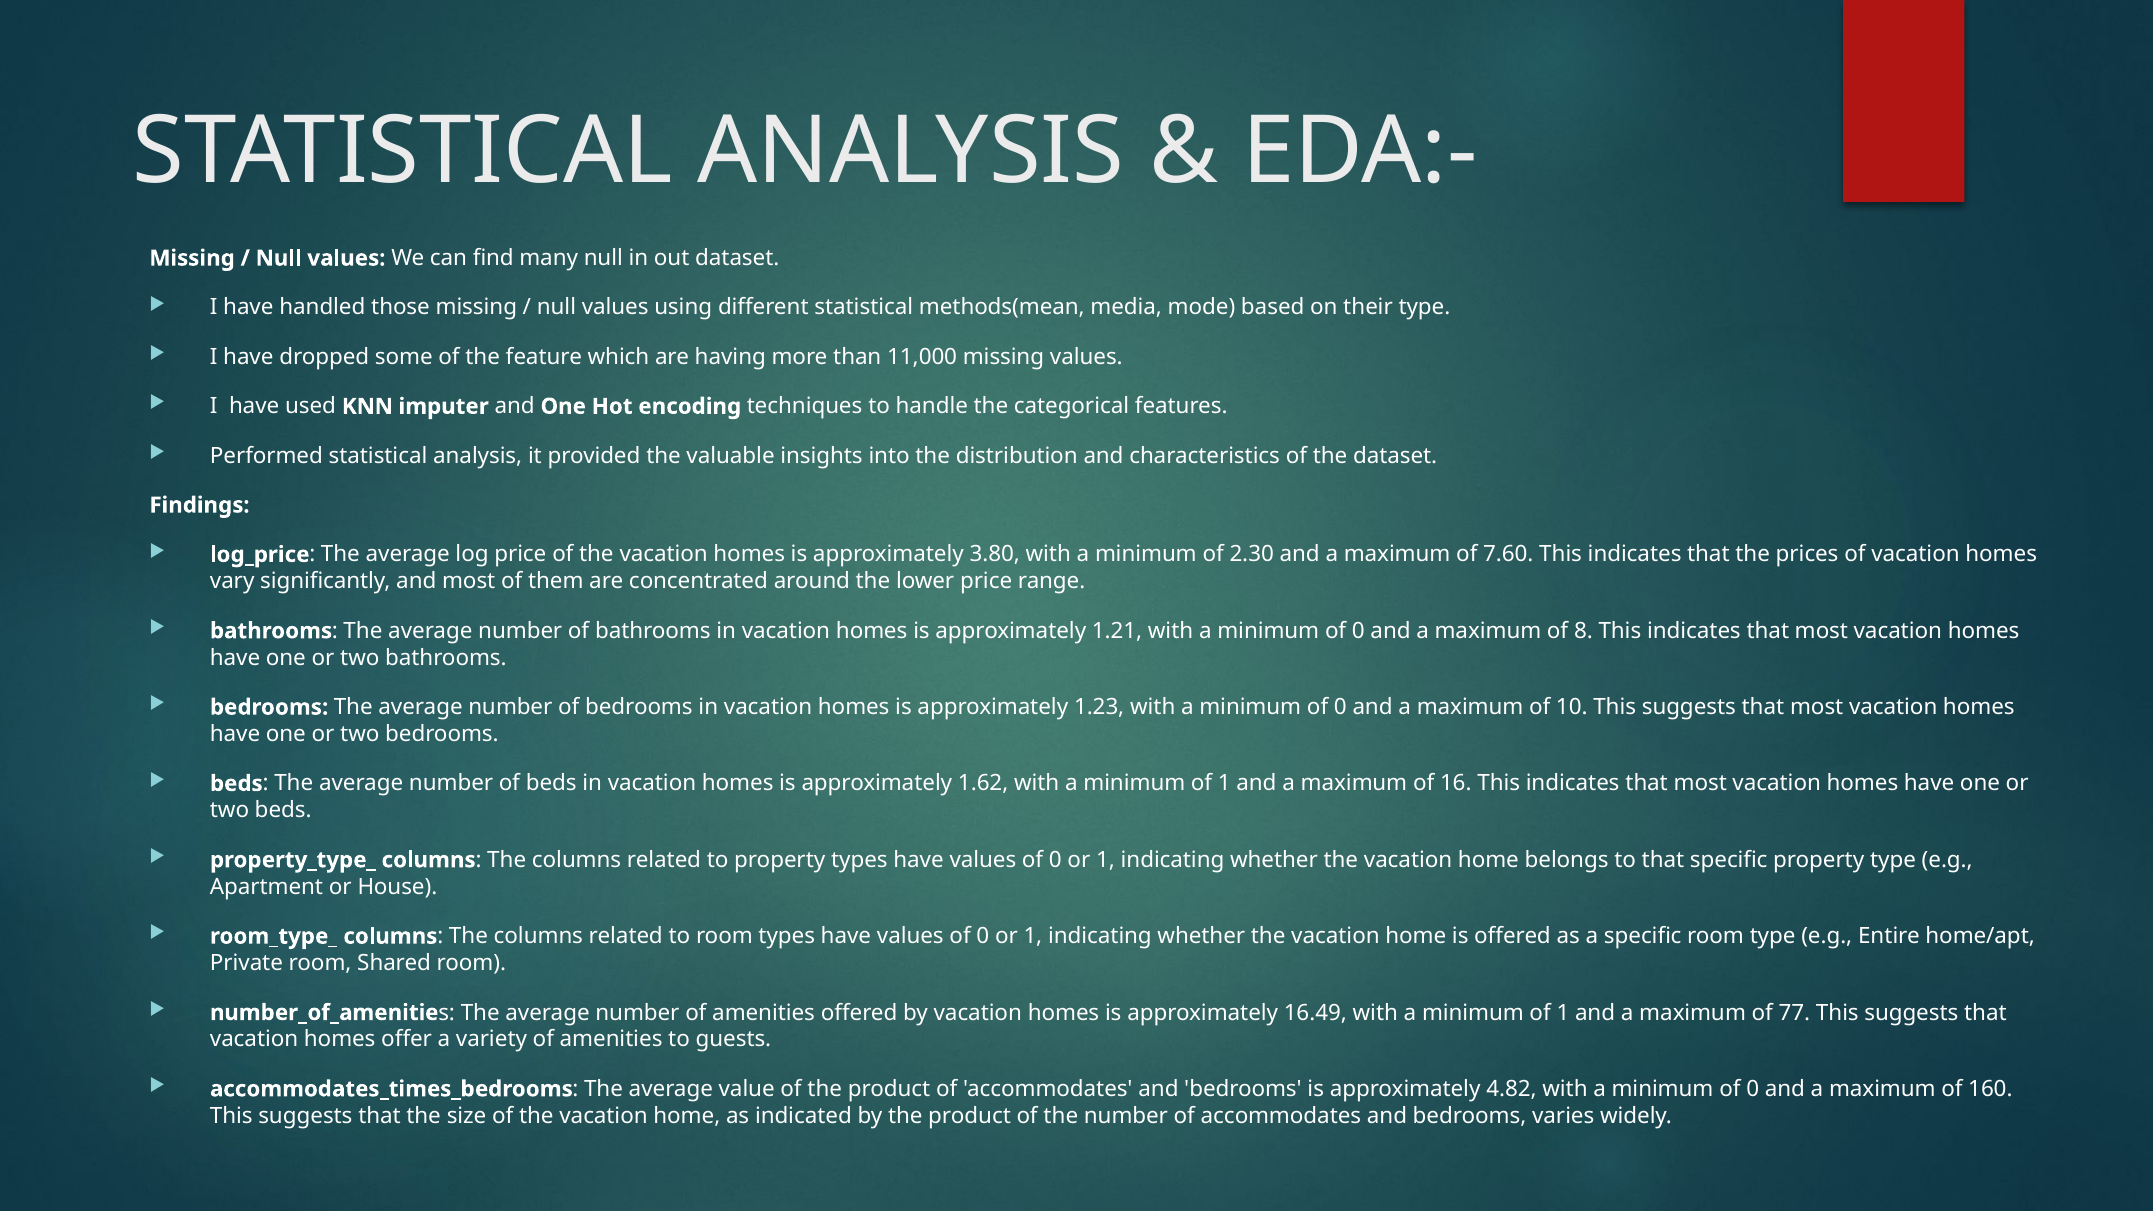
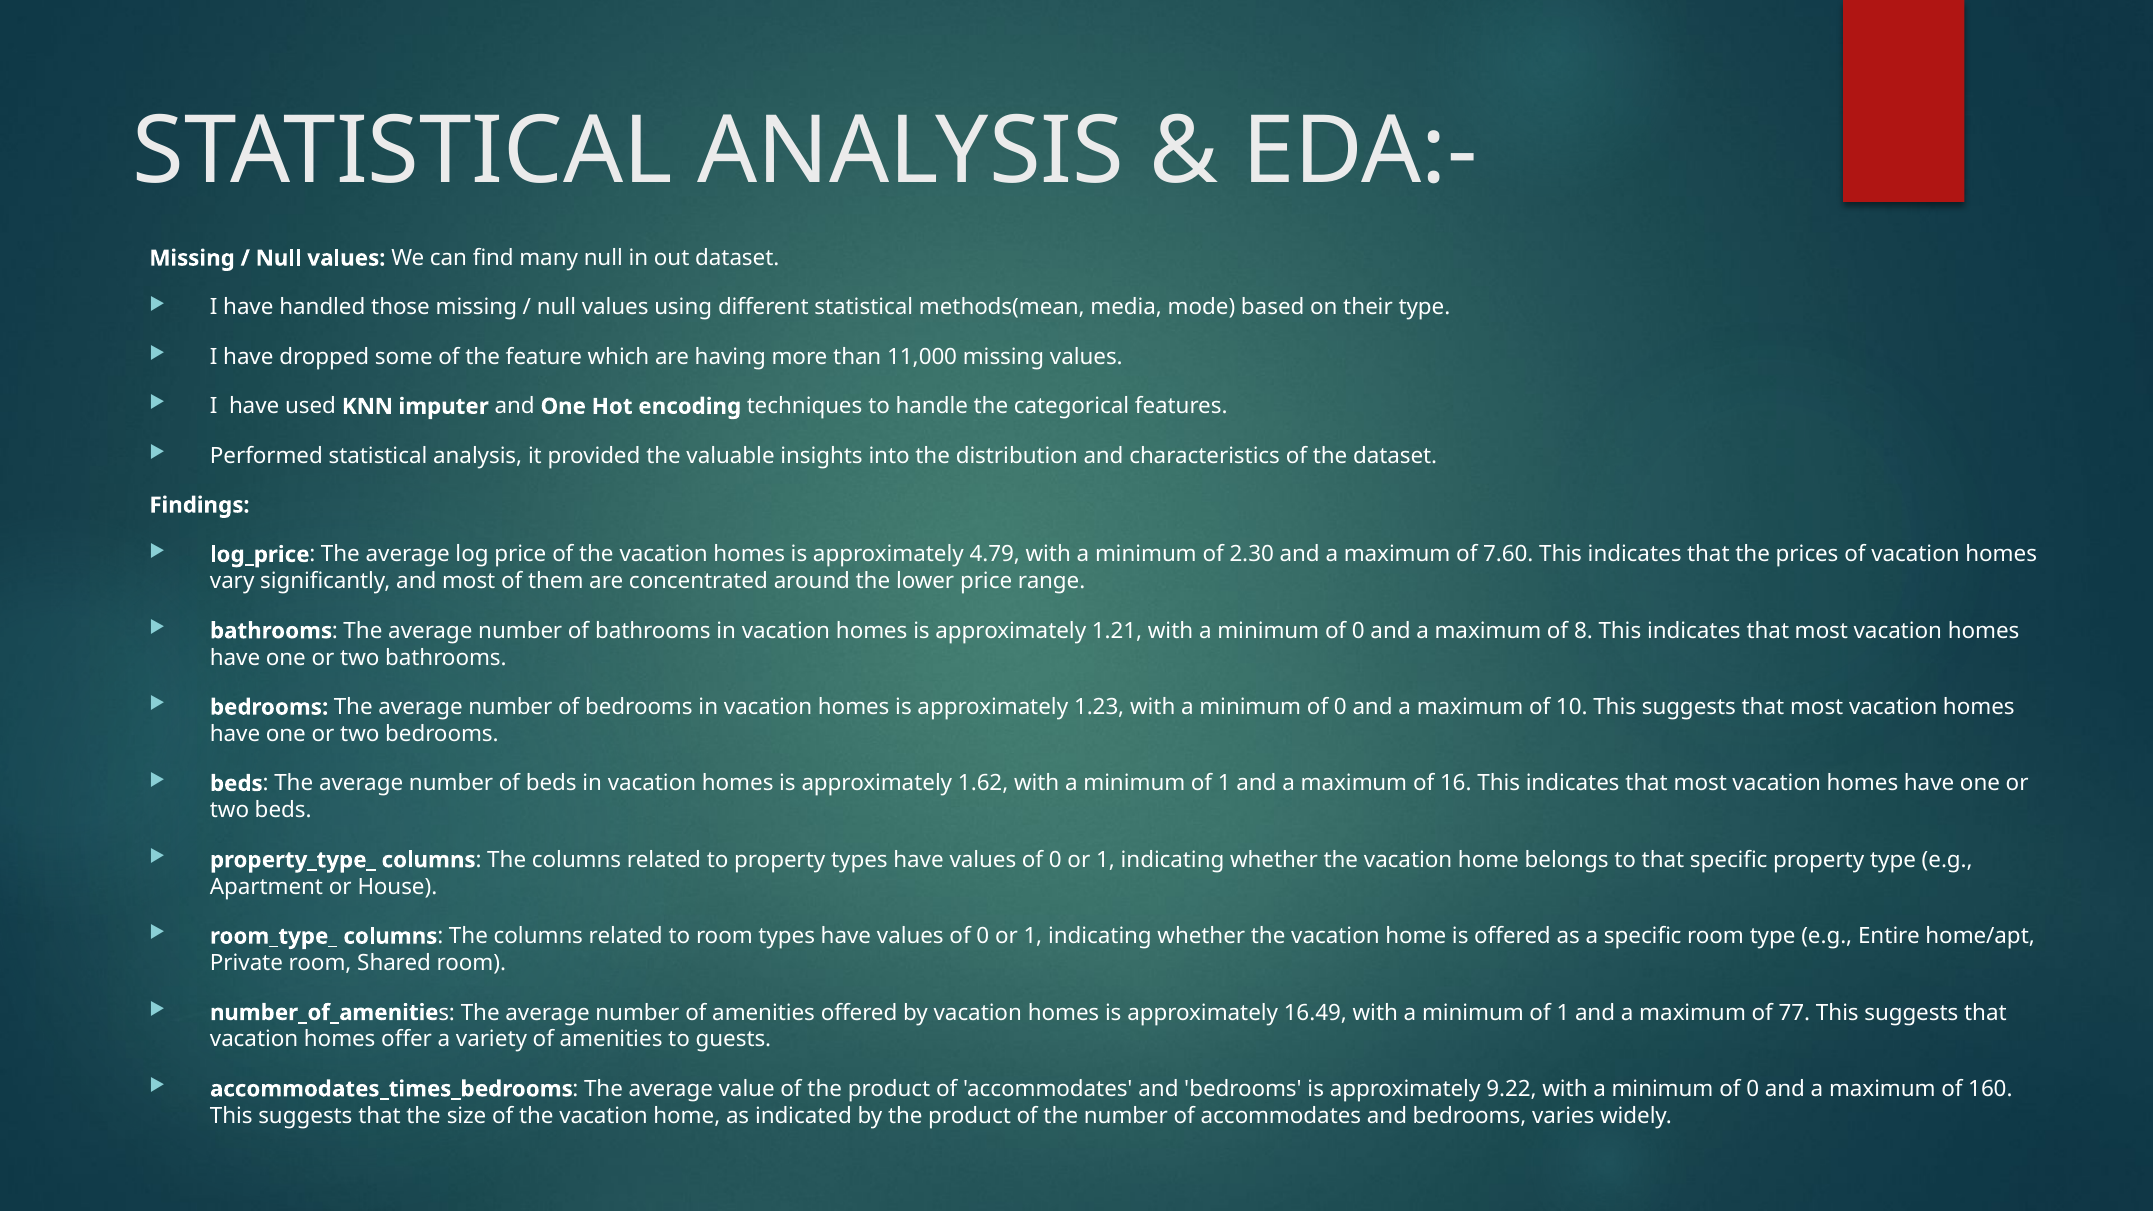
3.80: 3.80 -> 4.79
4.82: 4.82 -> 9.22
